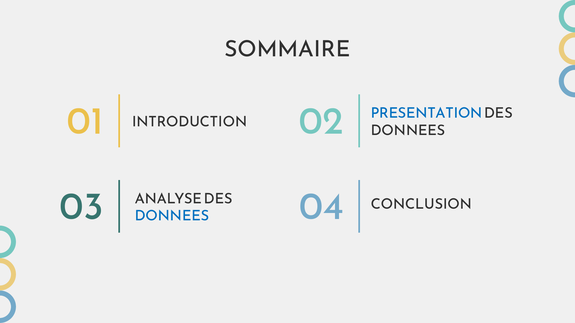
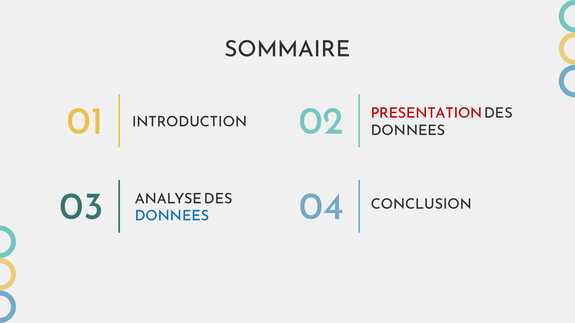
PRESENTATION colour: blue -> red
